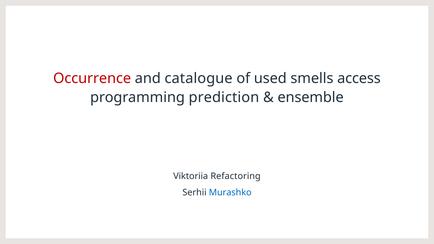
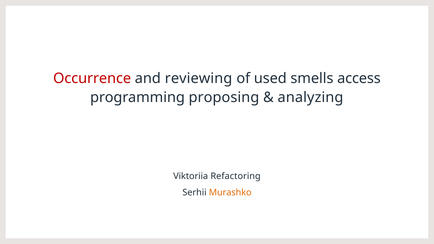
catalogue: catalogue -> reviewing
prediction: prediction -> proposing
ensemble: ensemble -> analyzing
Murashko colour: blue -> orange
